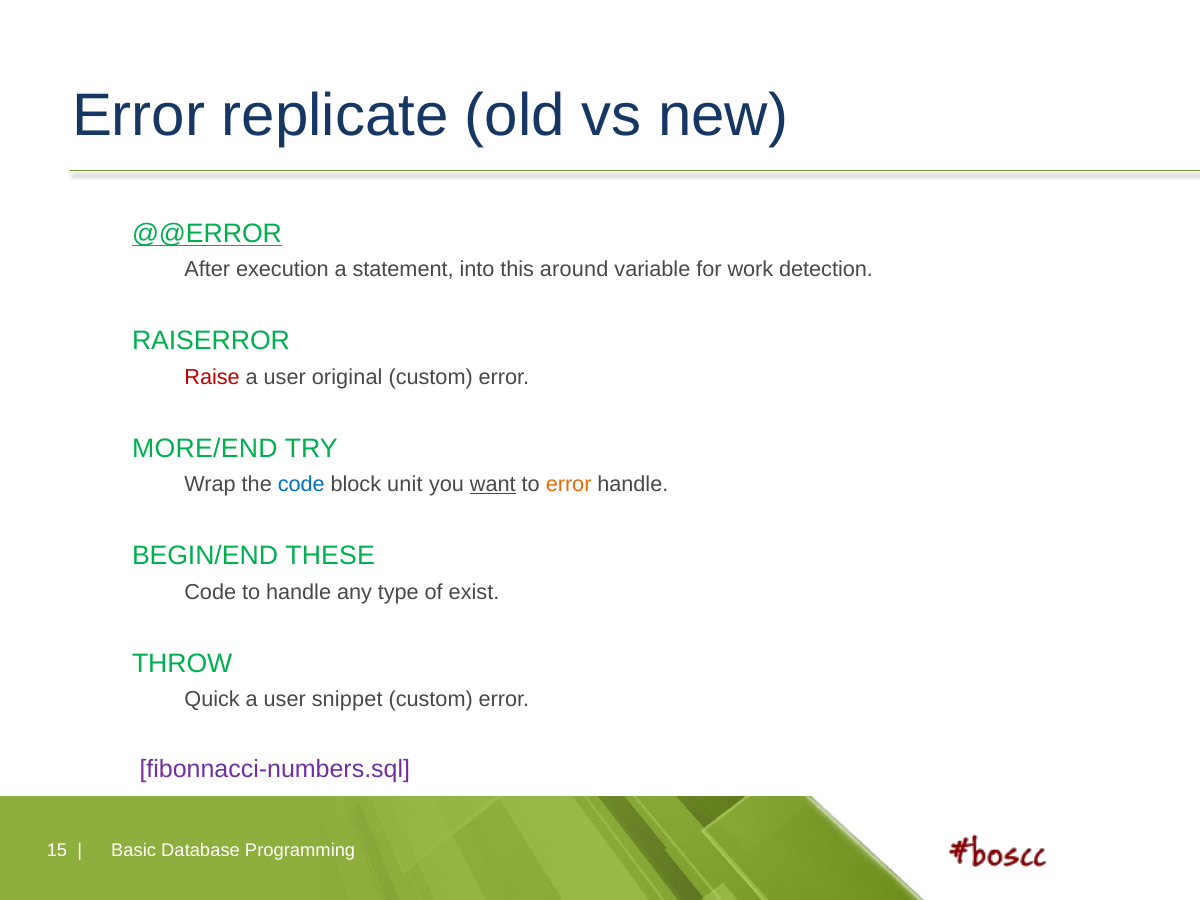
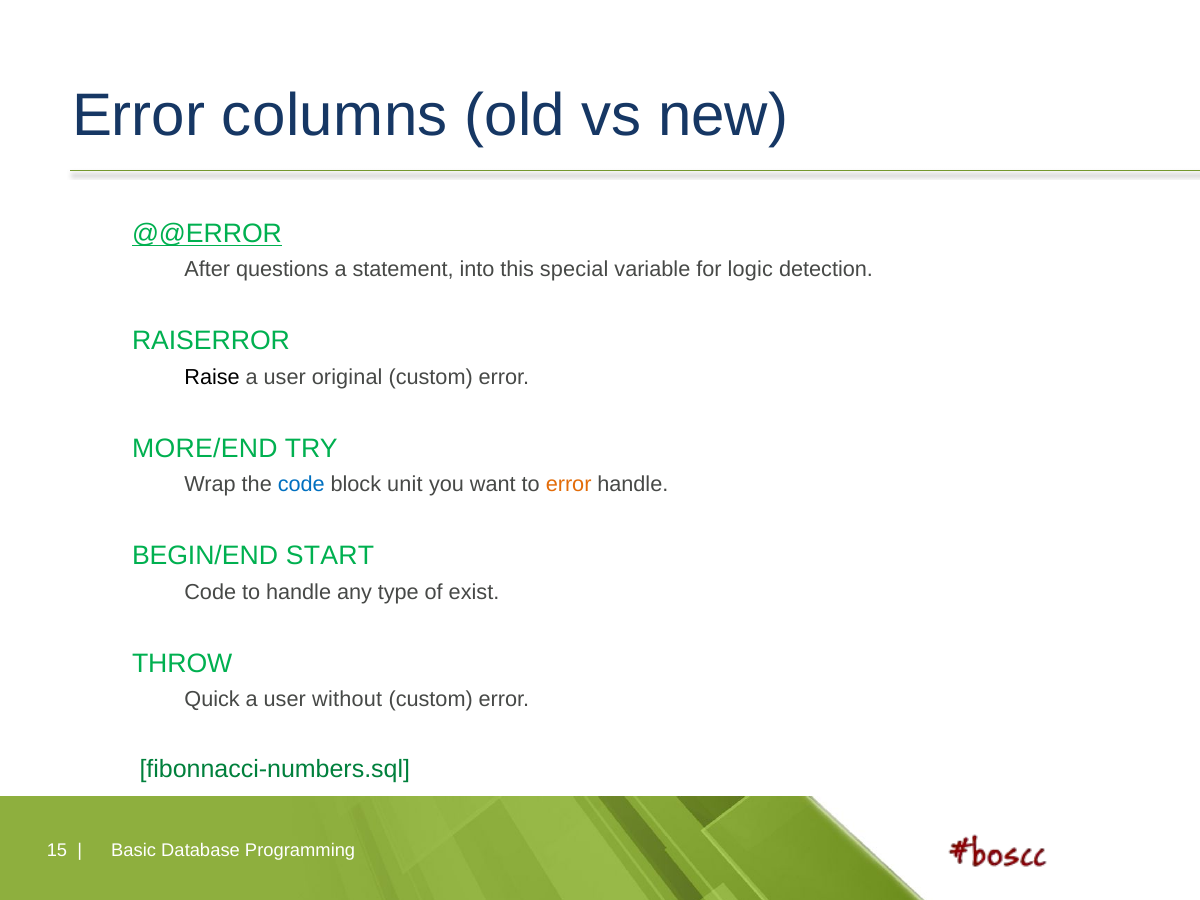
replicate: replicate -> columns
execution: execution -> questions
around: around -> special
work: work -> logic
Raise colour: red -> black
want underline: present -> none
THESE: THESE -> START
snippet: snippet -> without
fibonnacci-numbers.sql colour: purple -> green
